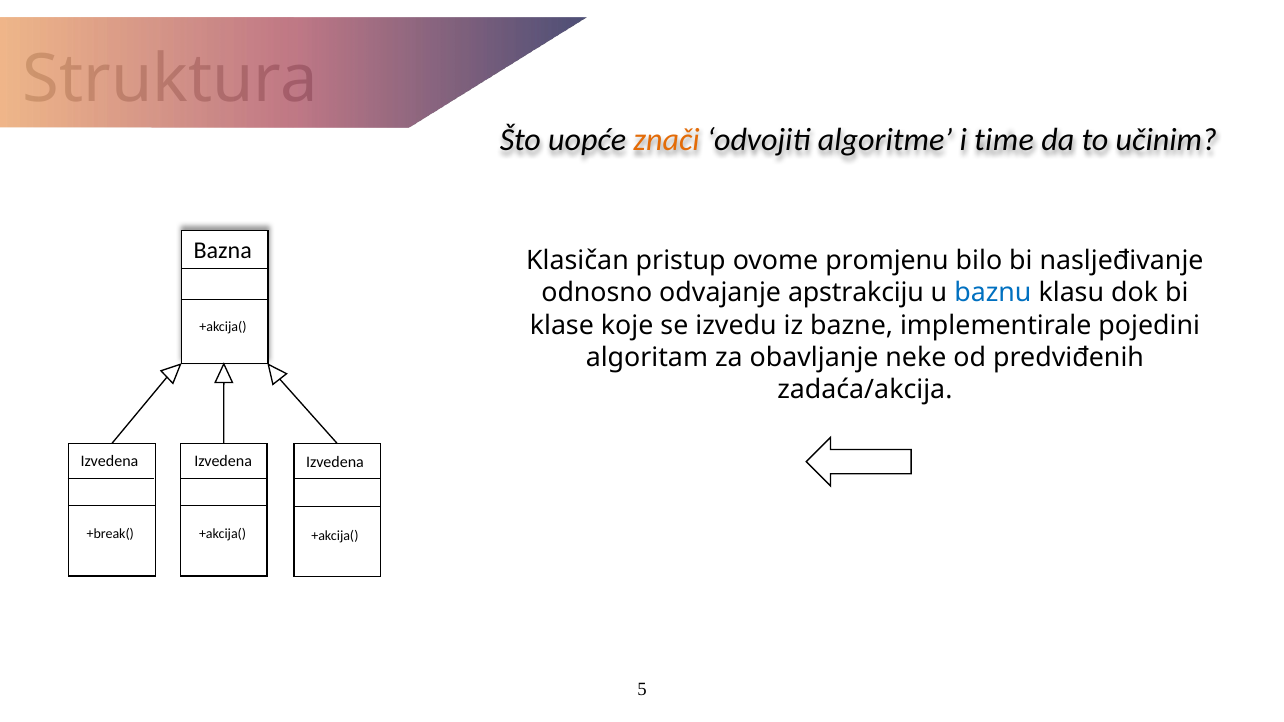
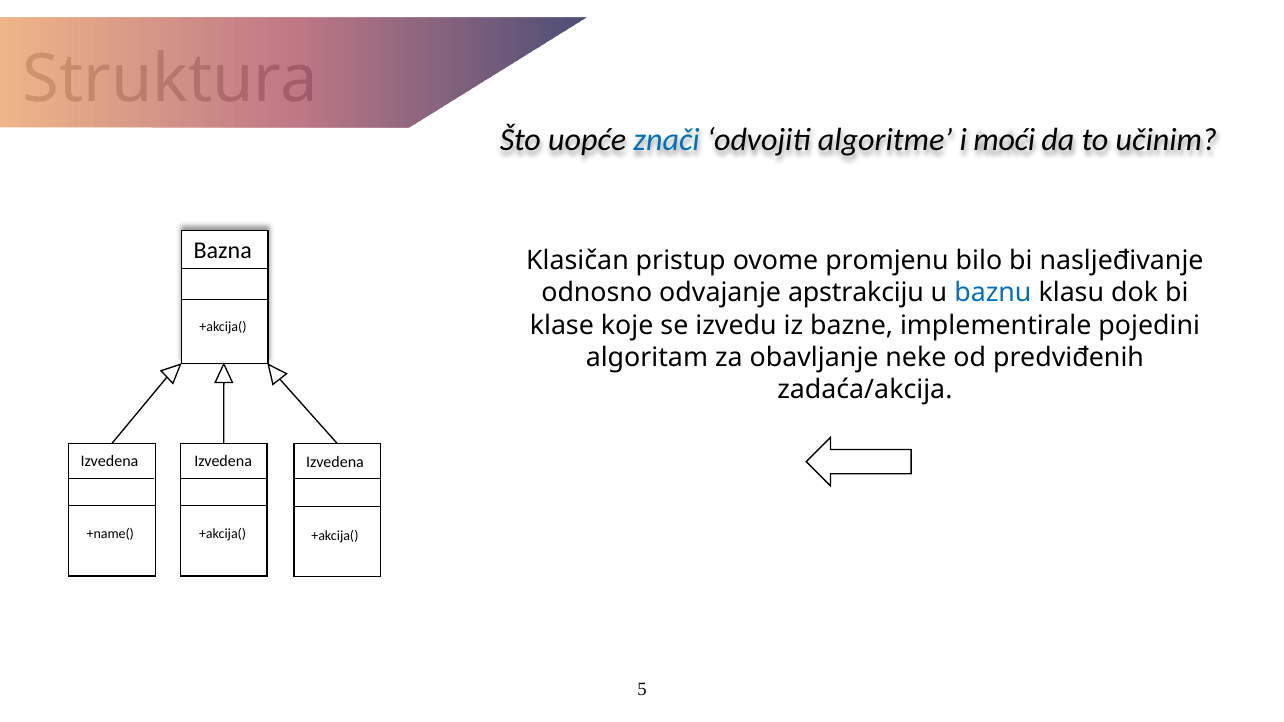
znači colour: orange -> blue
time: time -> moći
+break(: +break( -> +name(
